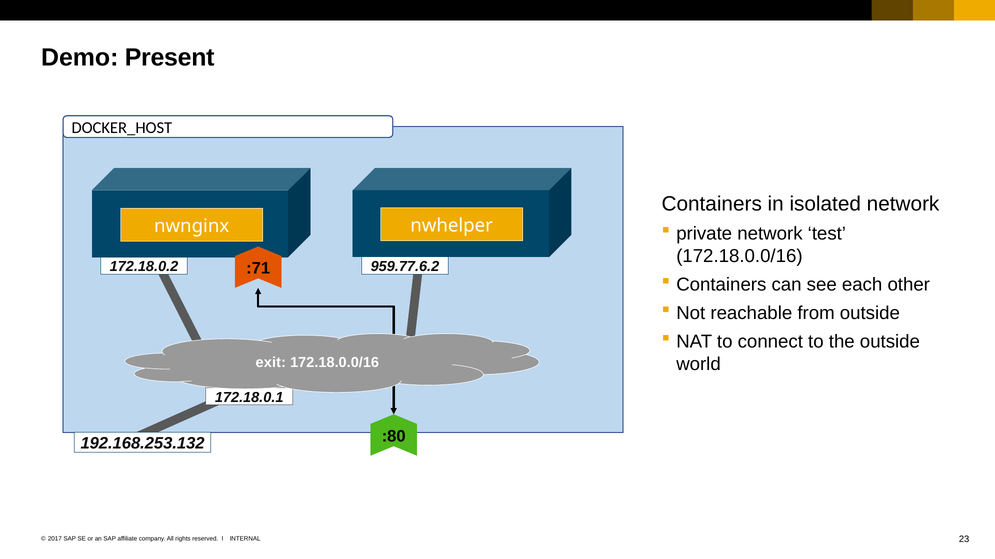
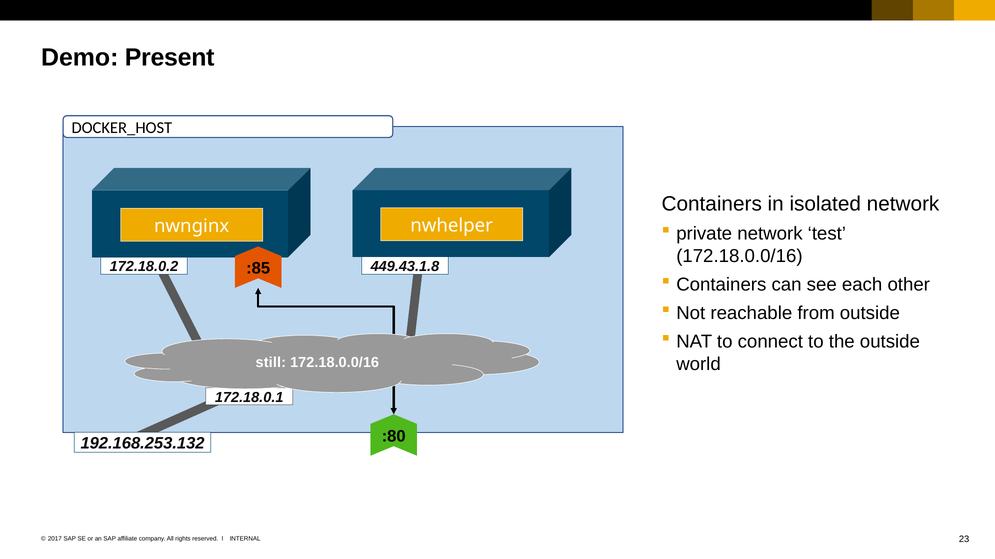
959.77.6.2: 959.77.6.2 -> 449.43.1.8
:71: :71 -> :85
exit: exit -> still
